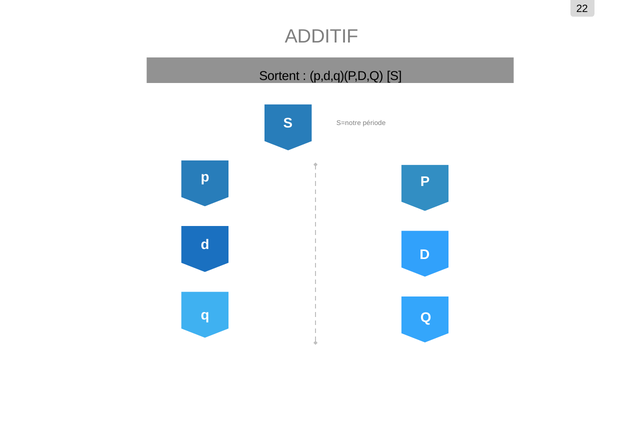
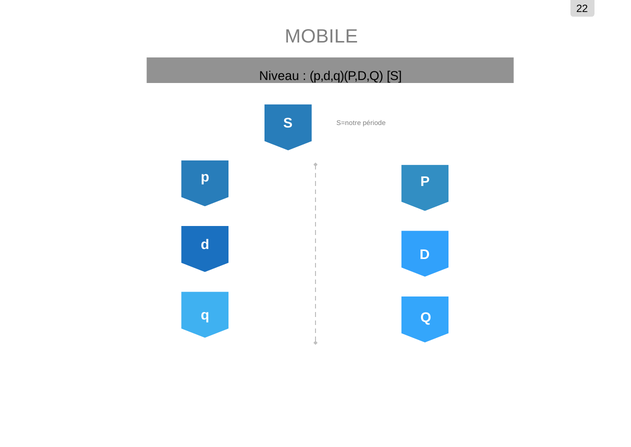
ADDITIF: ADDITIF -> MOBILE
Sortent: Sortent -> Niveau
